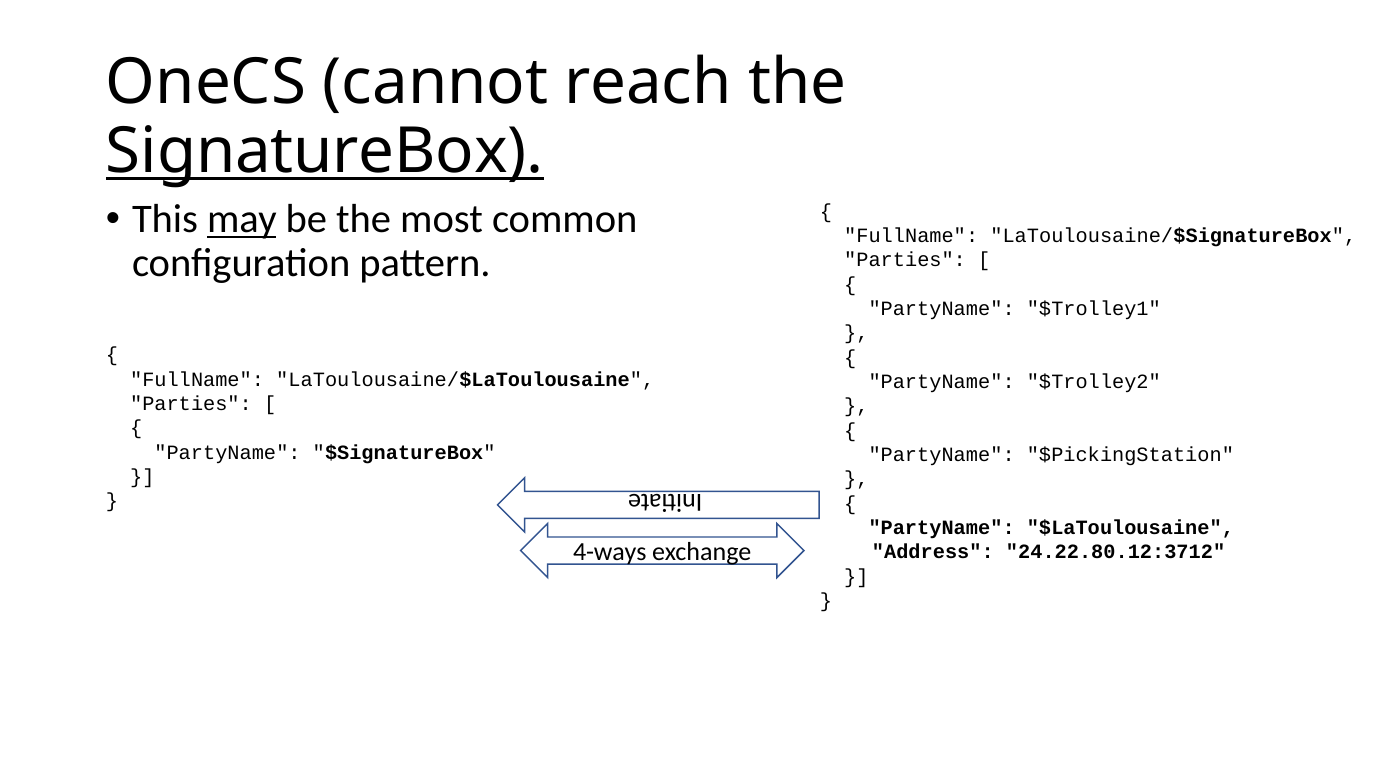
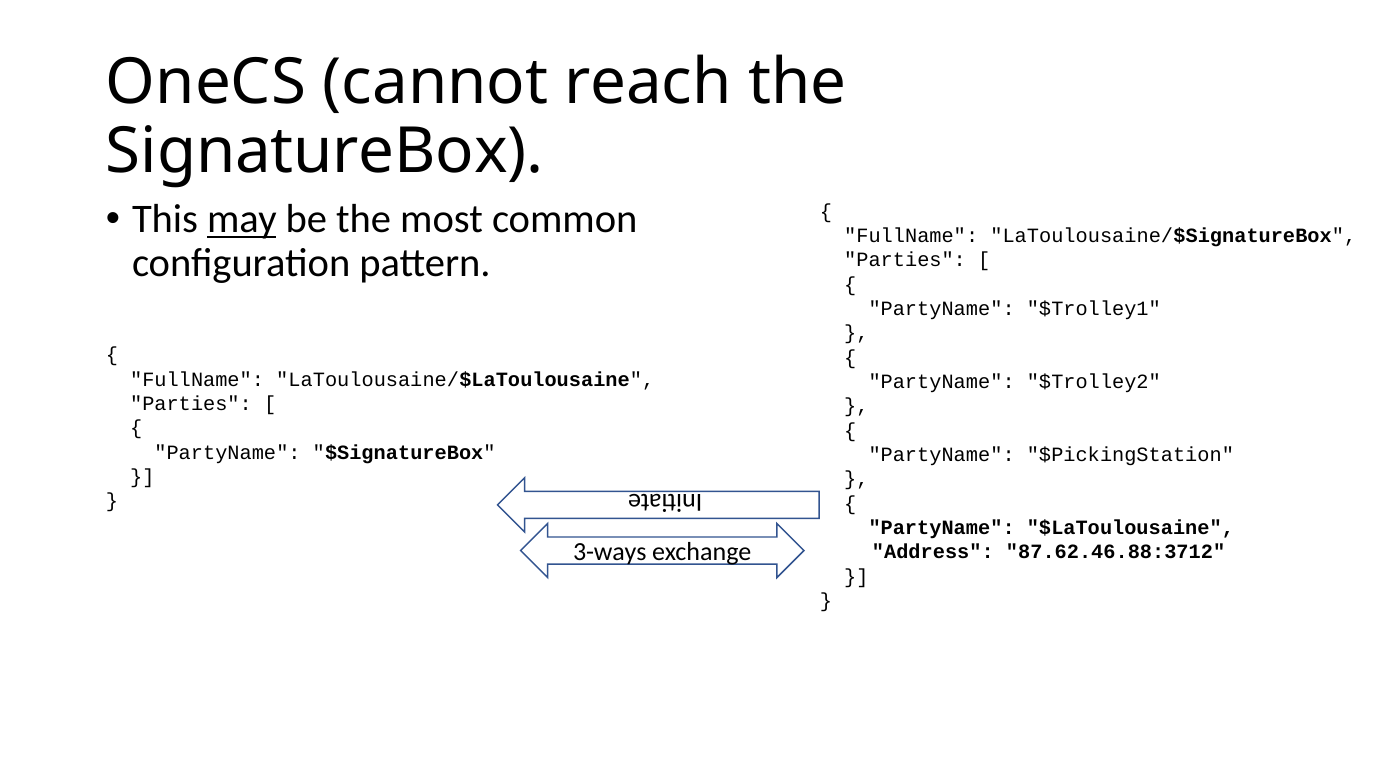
SignatureBox underline: present -> none
4-ways: 4-ways -> 3-ways
24.22.80.12:3712: 24.22.80.12:3712 -> 87.62.46.88:3712
